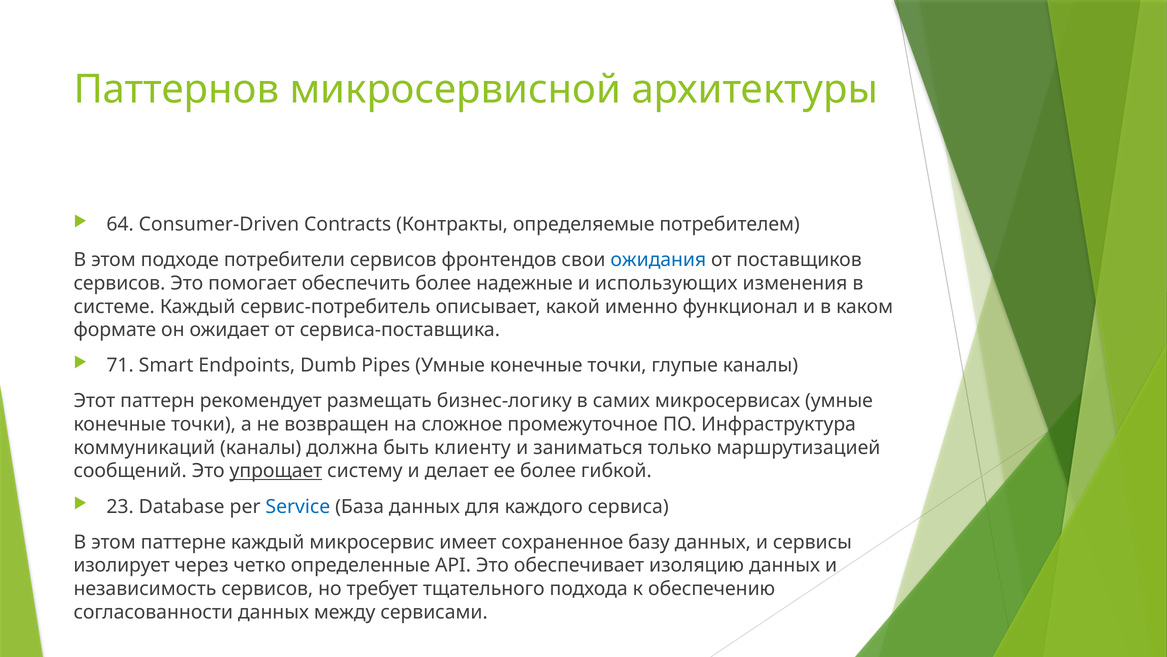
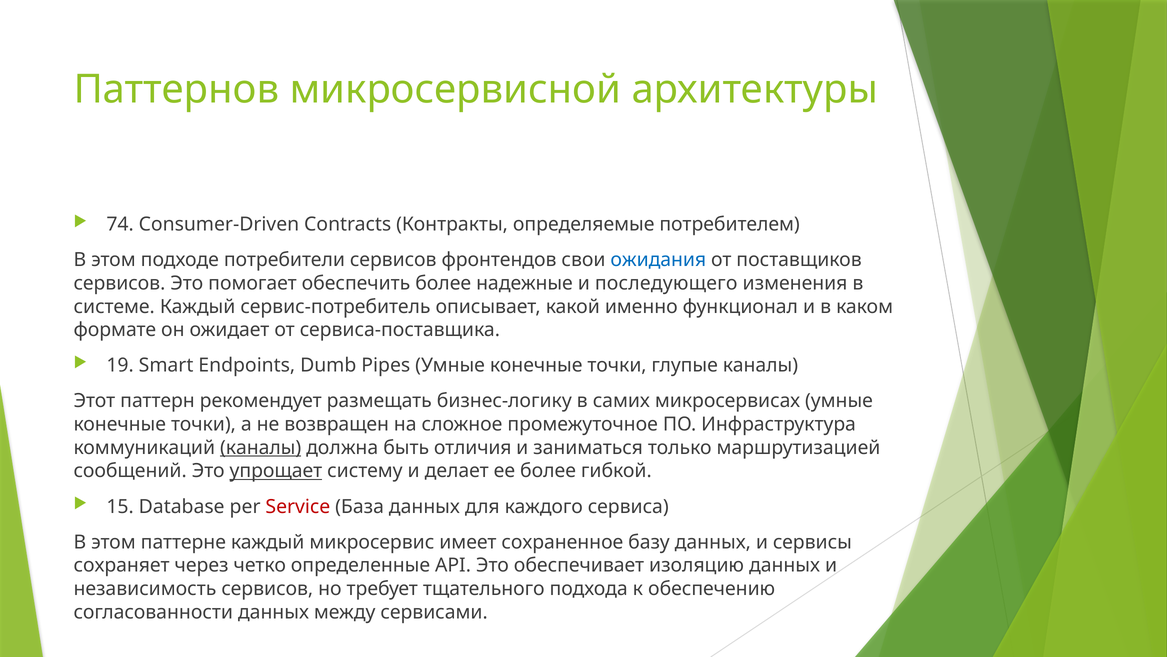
64: 64 -> 74
использующих: использующих -> последующего
71: 71 -> 19
каналы at (261, 447) underline: none -> present
клиенту: клиенту -> отличия
23: 23 -> 15
Service colour: blue -> red
изолирует: изолирует -> сохраняет
